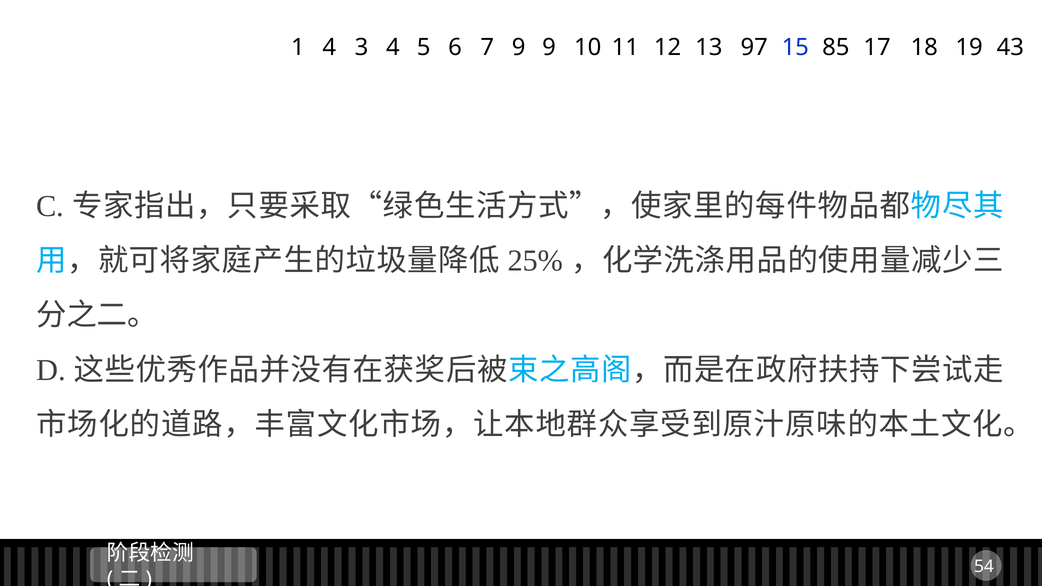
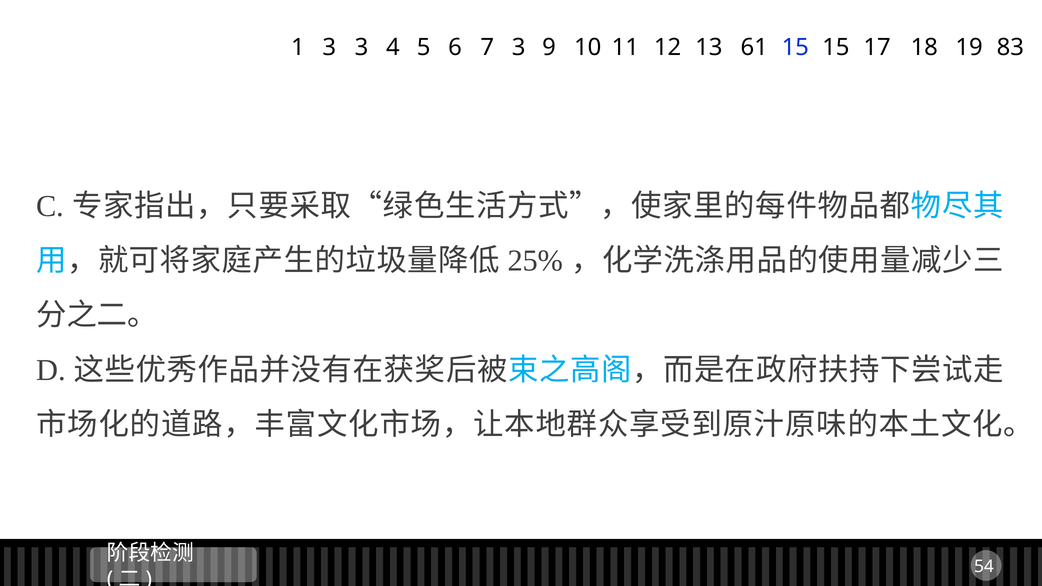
1 4: 4 -> 3
7 9: 9 -> 3
97: 97 -> 61
15 85: 85 -> 15
43: 43 -> 83
